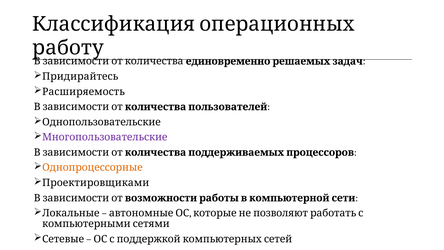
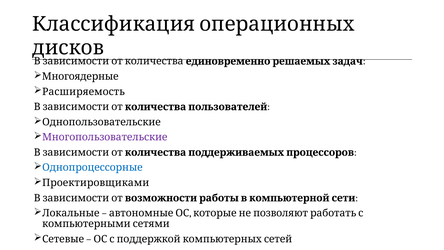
работу: работу -> дисков
Придирайтесь: Придирайтесь -> Многоядерные
Однопроцессорные colour: orange -> blue
